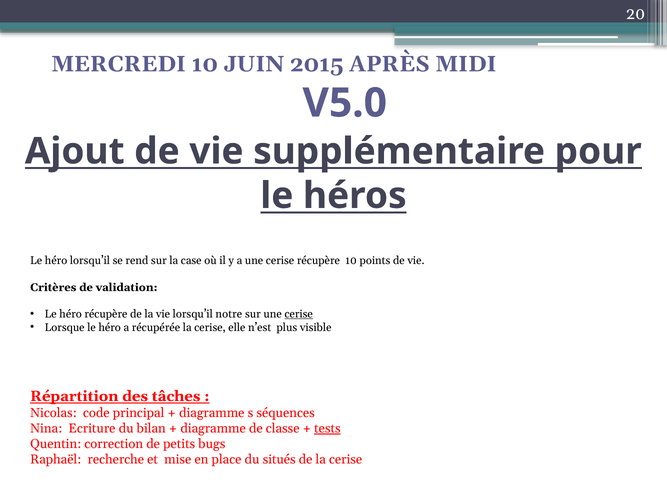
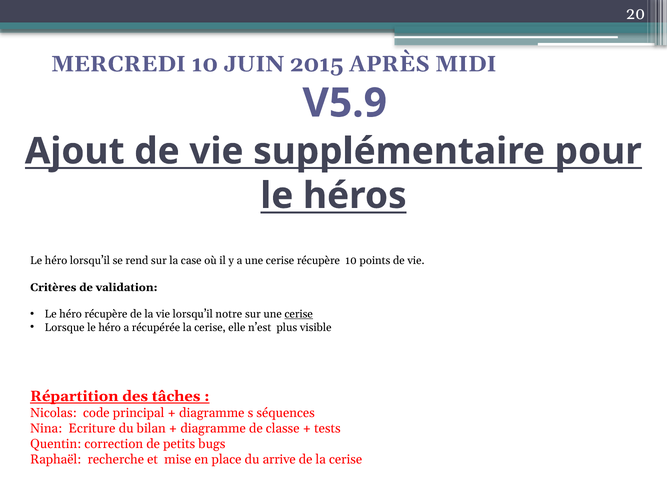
V5.0: V5.0 -> V5.9
tests underline: present -> none
situés: situés -> arrive
